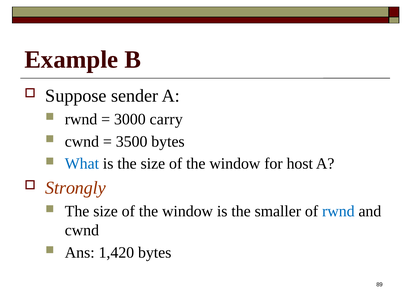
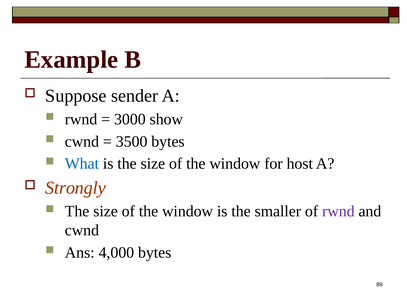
carry: carry -> show
rwnd at (338, 211) colour: blue -> purple
1,420: 1,420 -> 4,000
